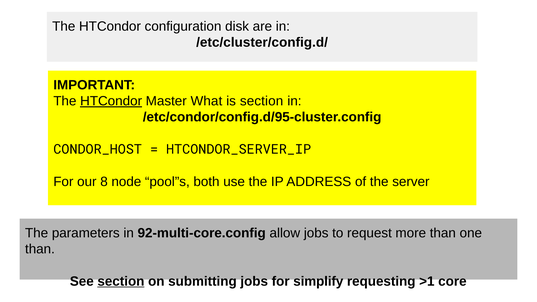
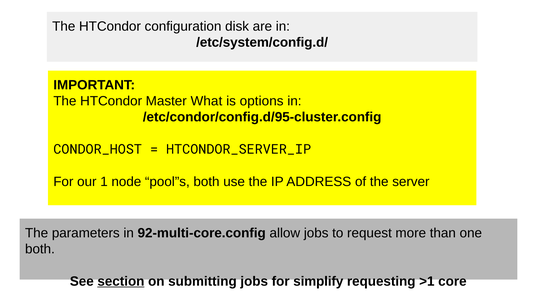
/etc/cluster/config.d/: /etc/cluster/config.d/ -> /etc/system/config.d/
HTCondor at (111, 101) underline: present -> none
is section: section -> options
8: 8 -> 1
than at (40, 249): than -> both
